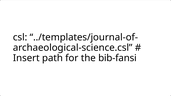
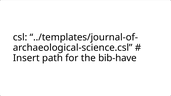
bib-fansi: bib-fansi -> bib-have
